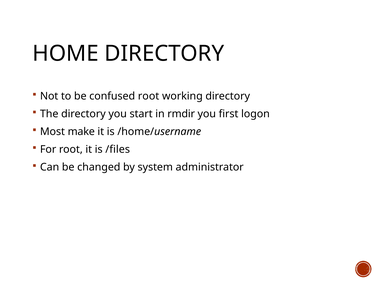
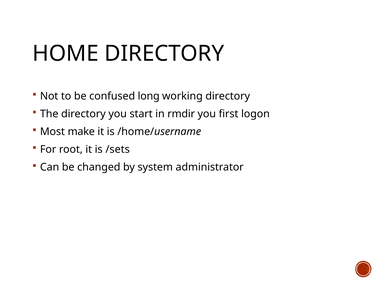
confused root: root -> long
/files: /files -> /sets
